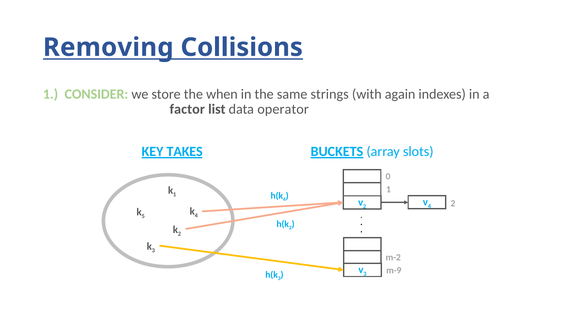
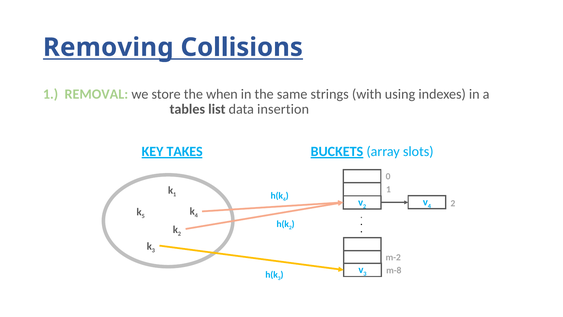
CONSIDER: CONSIDER -> REMOVAL
again: again -> using
factor: factor -> tables
operator: operator -> insertion
m-9: m-9 -> m-8
